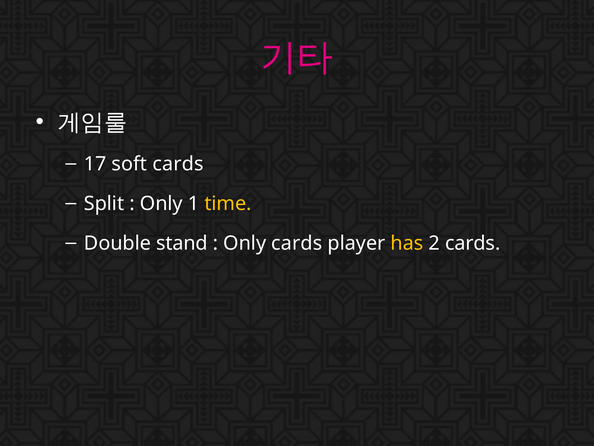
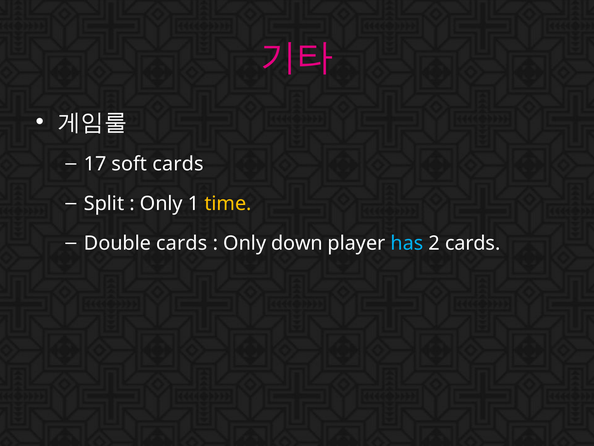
Double stand: stand -> cards
Only cards: cards -> down
has colour: yellow -> light blue
